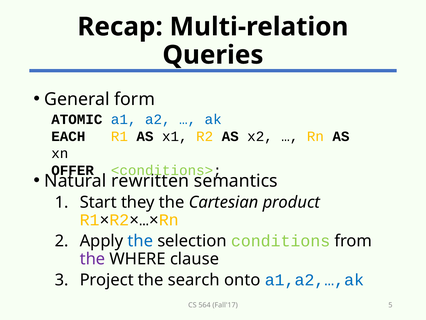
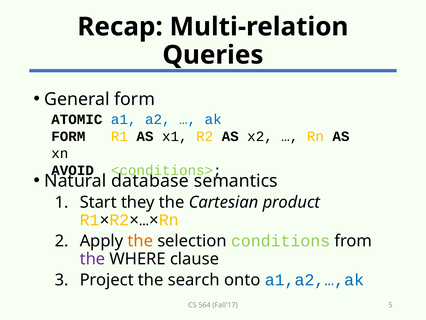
EACH at (68, 136): EACH -> FORM
OFFER: OFFER -> AVOID
rewritten: rewritten -> database
the at (140, 241) colour: blue -> orange
